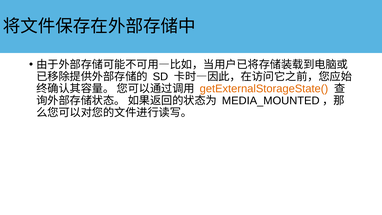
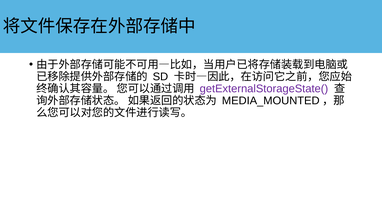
getExternalStorageState( colour: orange -> purple
